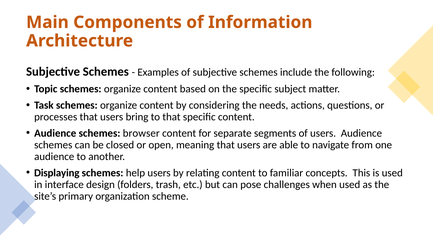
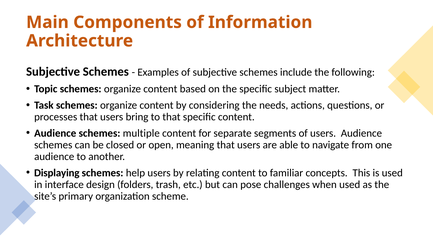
browser: browser -> multiple
